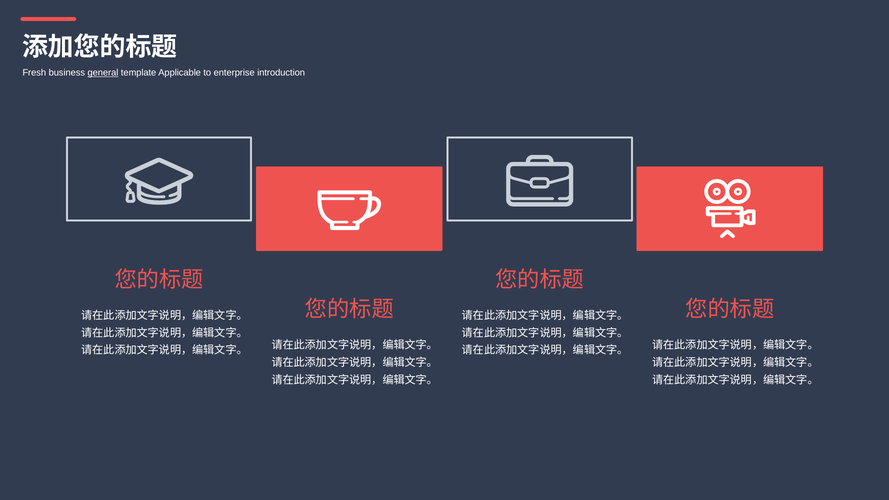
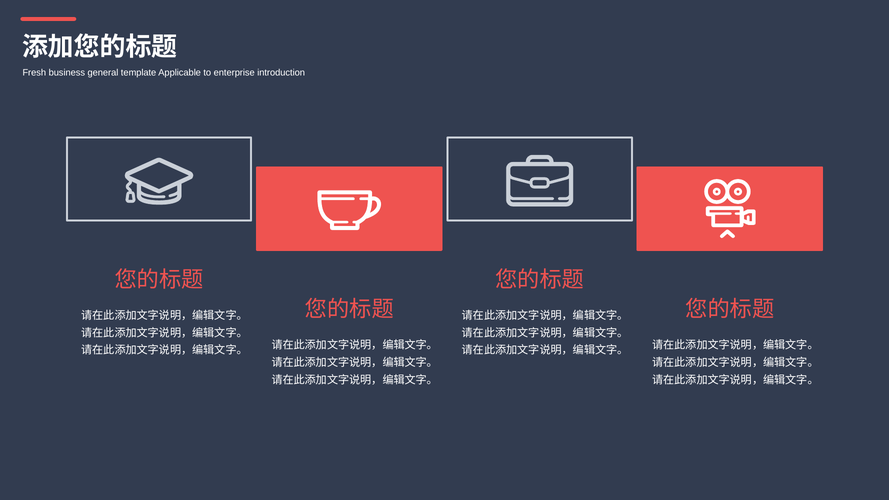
general underline: present -> none
